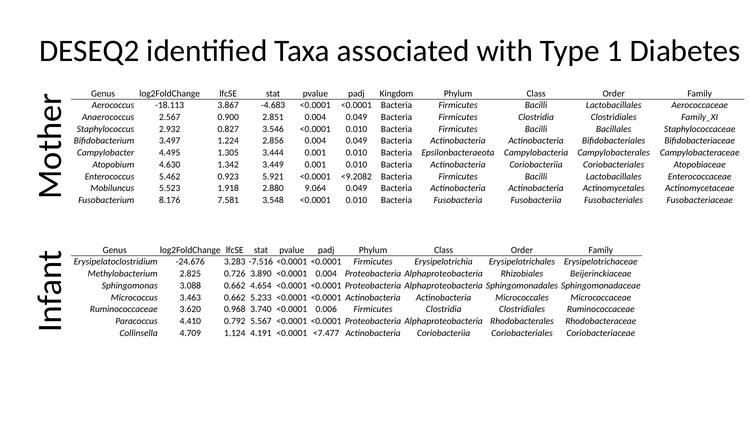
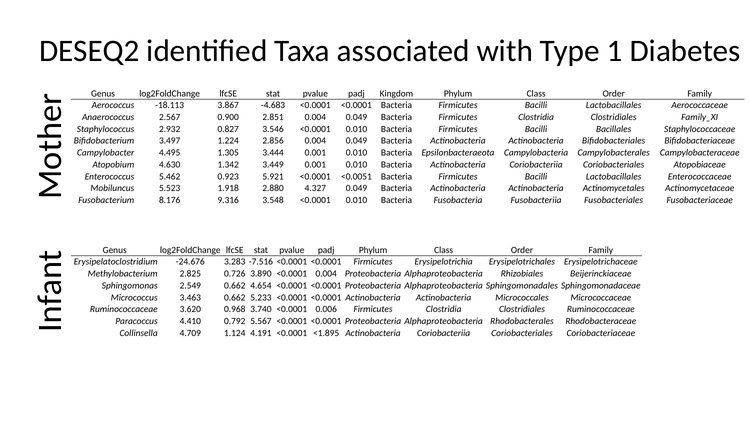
<9.2082: <9.2082 -> <0.0051
9.064: 9.064 -> 4.327
7.581: 7.581 -> 9.316
3.088: 3.088 -> 2.549
<7.477: <7.477 -> <1.895
